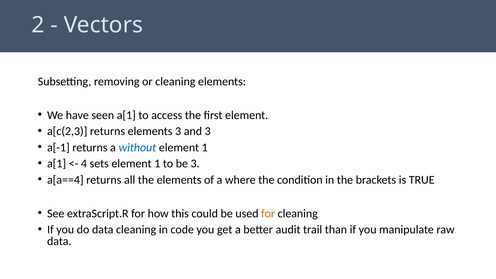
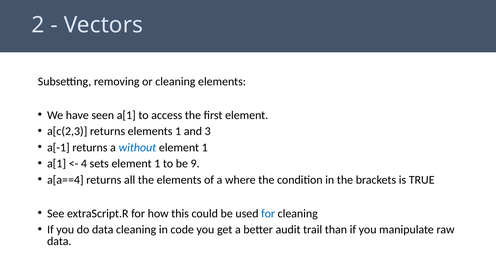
elements 3: 3 -> 1
be 3: 3 -> 9
for at (268, 213) colour: orange -> blue
